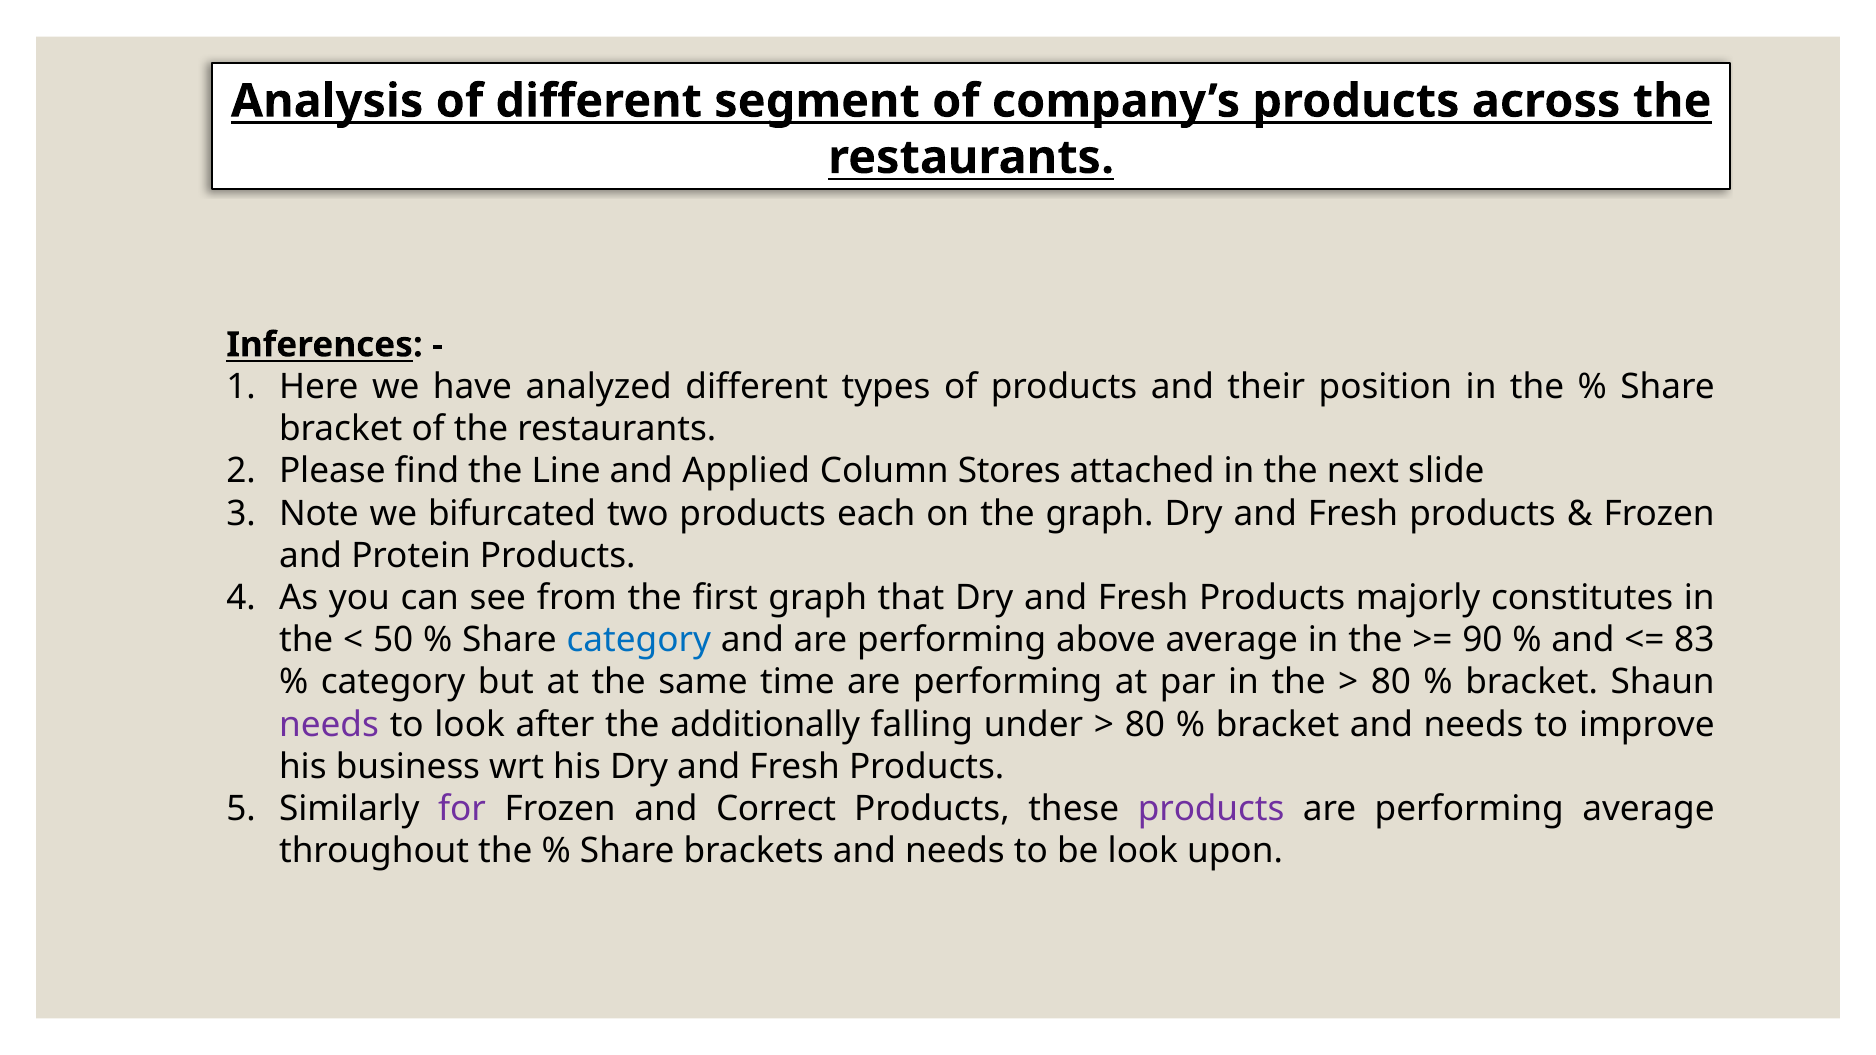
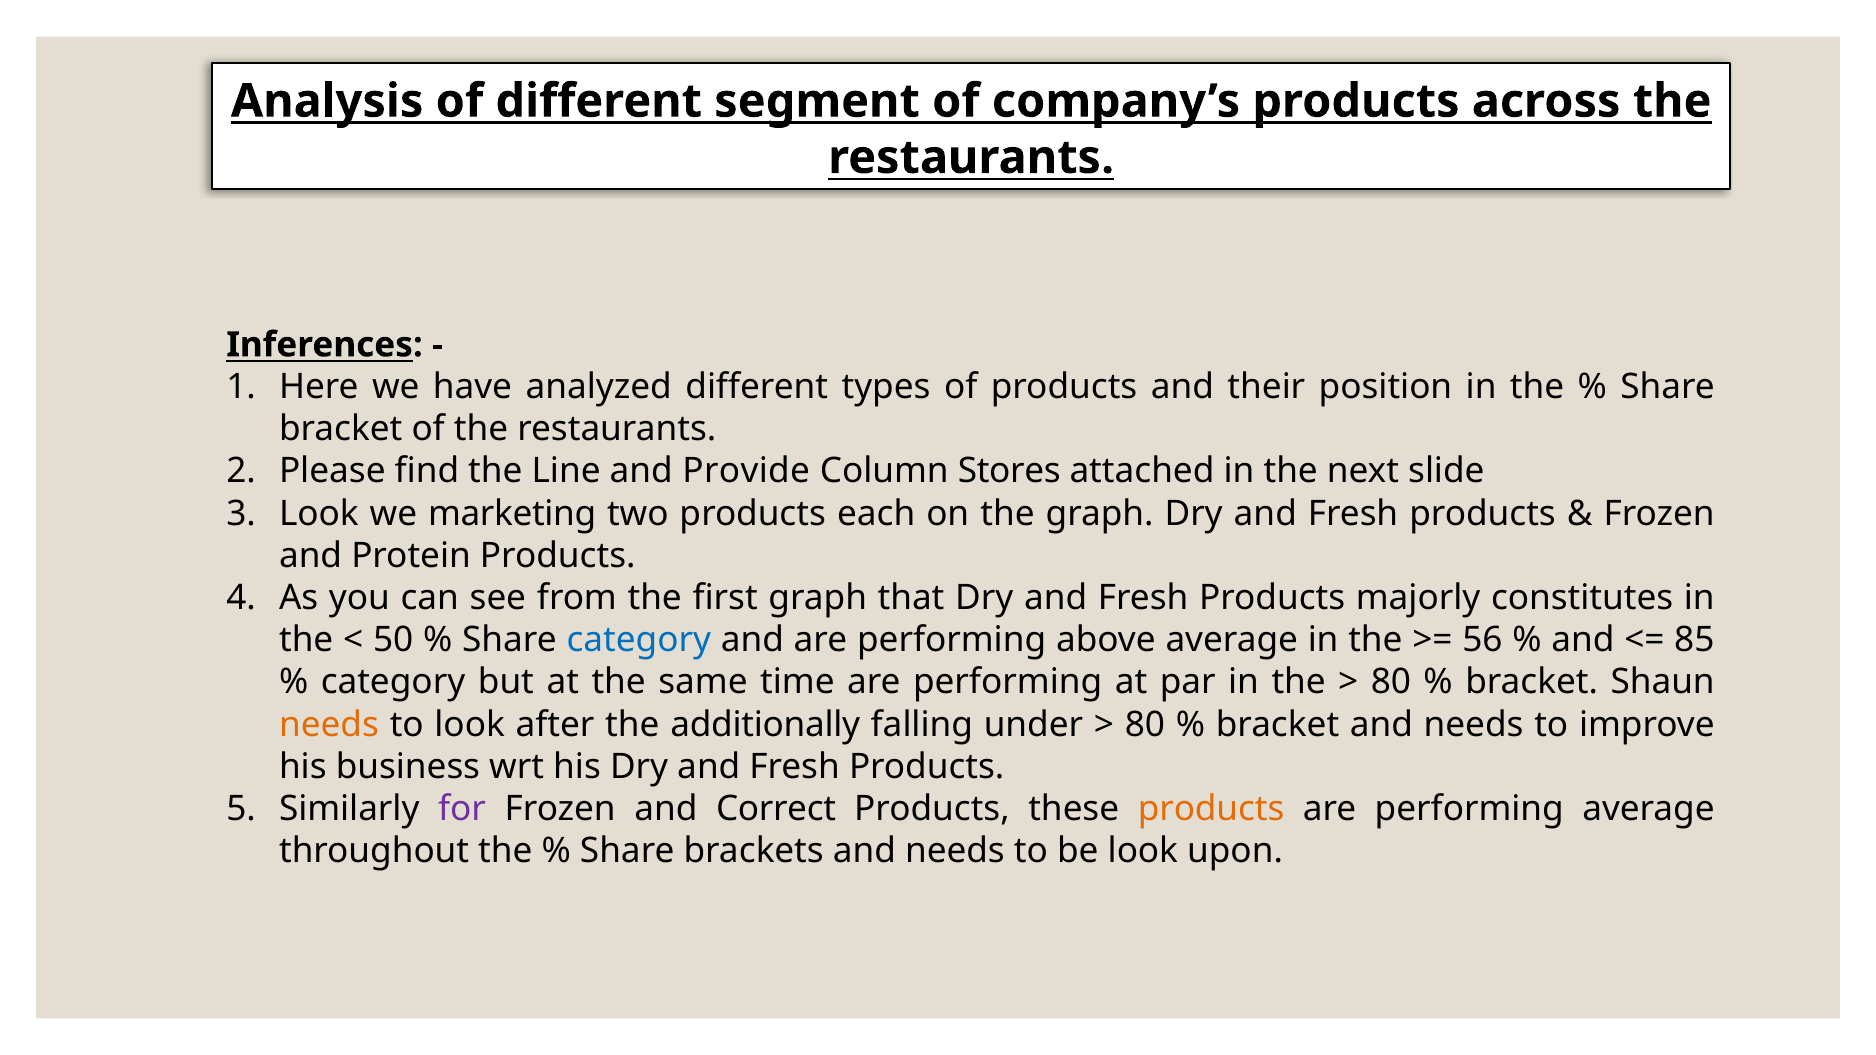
Applied: Applied -> Provide
Note at (319, 514): Note -> Look
bifurcated: bifurcated -> marketing
90: 90 -> 56
83: 83 -> 85
needs at (329, 725) colour: purple -> orange
products at (1211, 809) colour: purple -> orange
